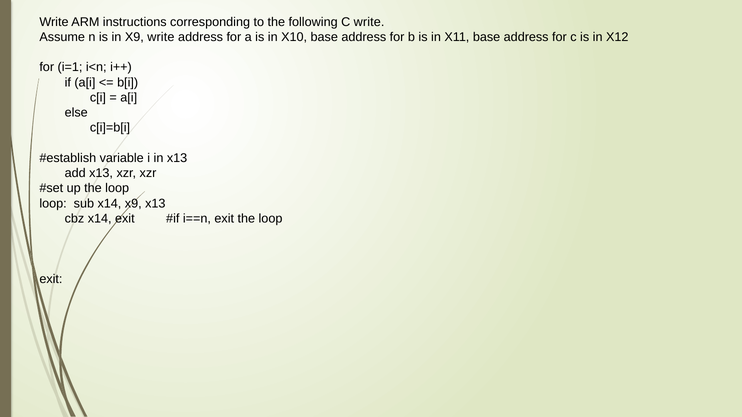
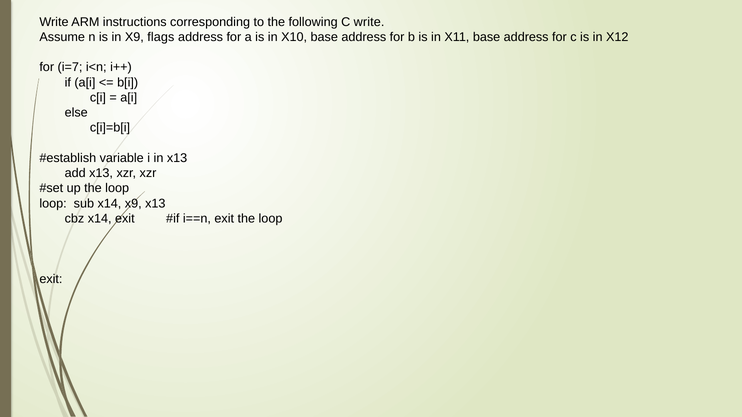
X9 write: write -> flags
i=1: i=1 -> i=7
